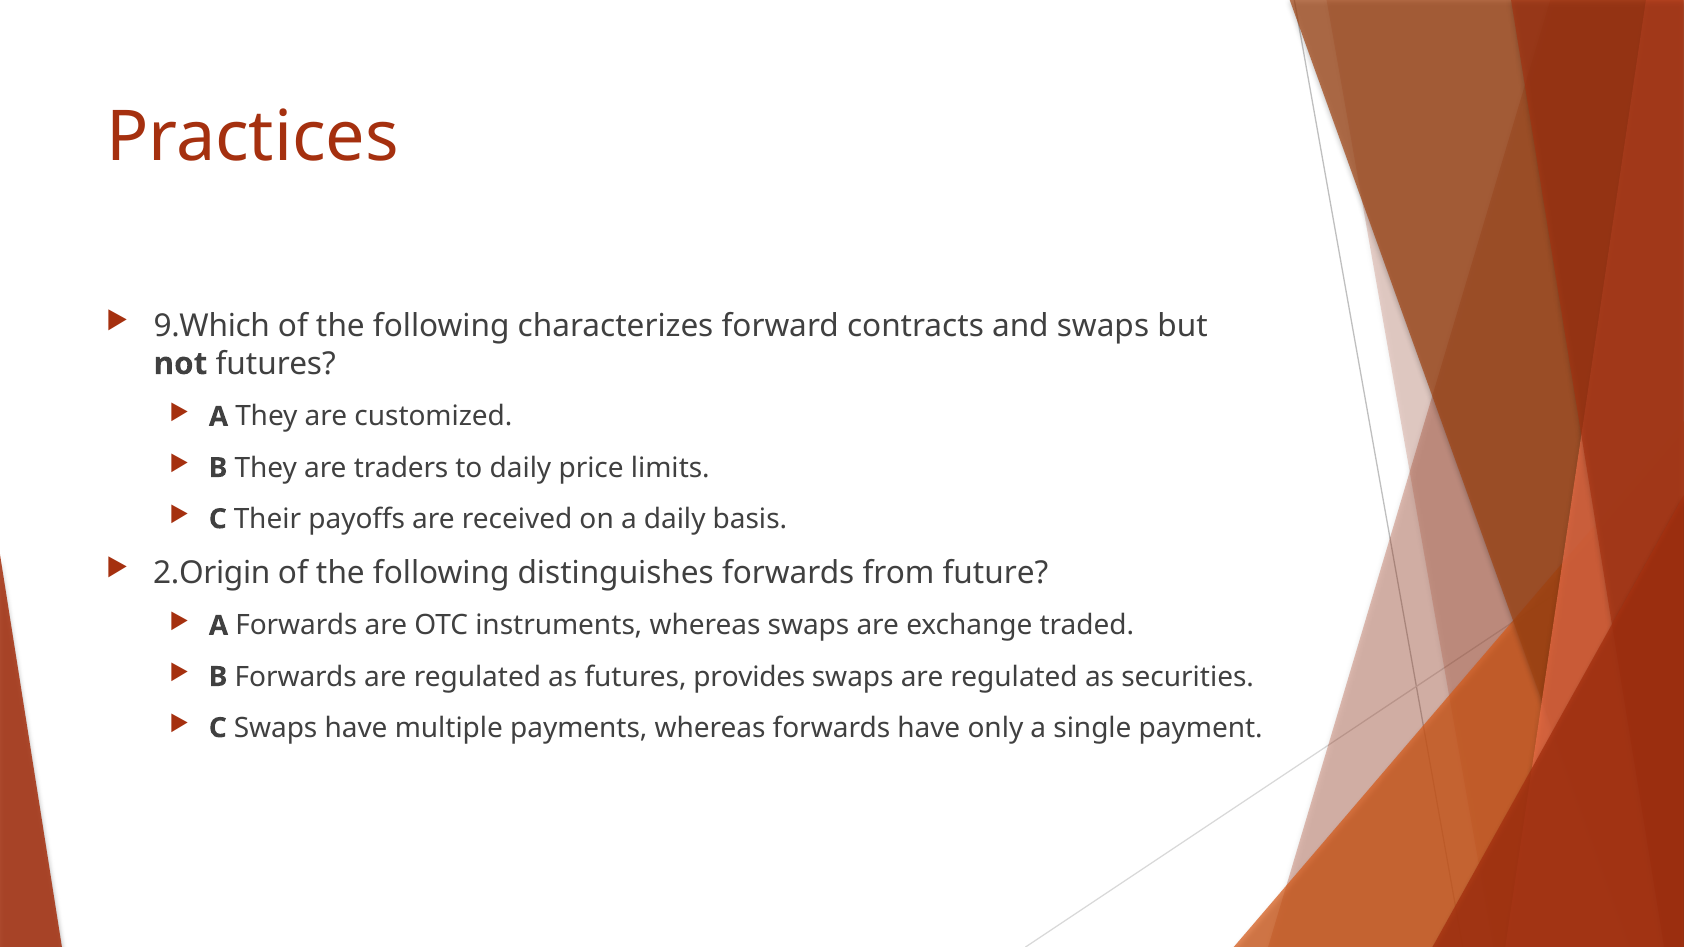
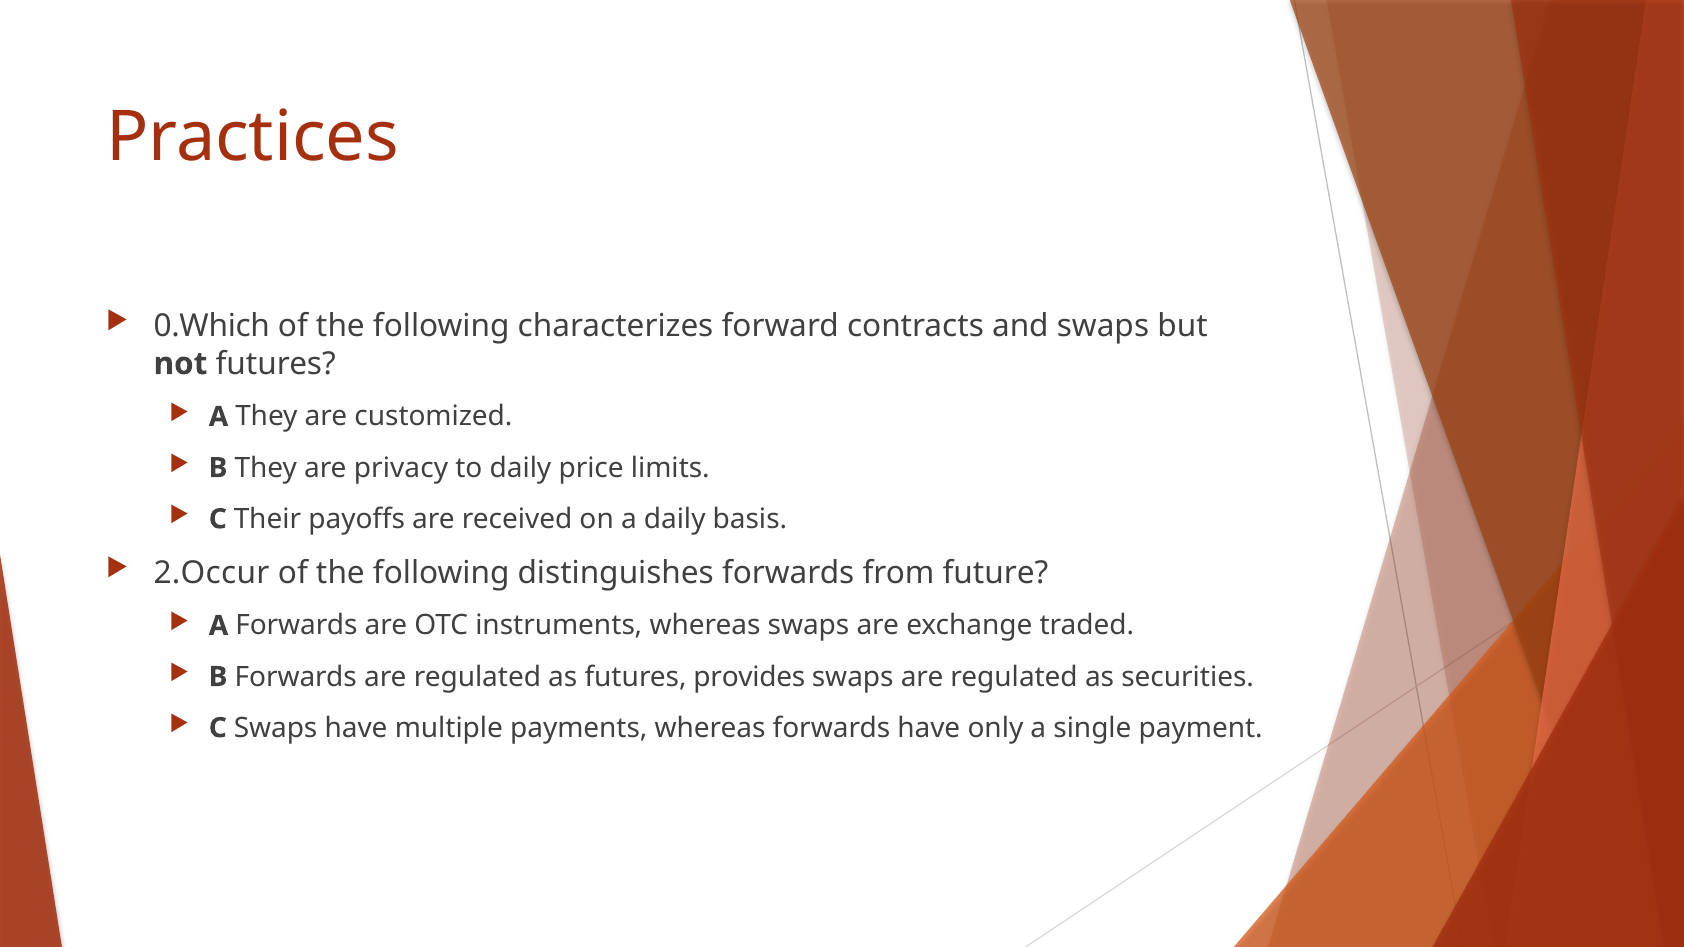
9.Which: 9.Which -> 0.Which
traders: traders -> privacy
2.Origin: 2.Origin -> 2.Occur
